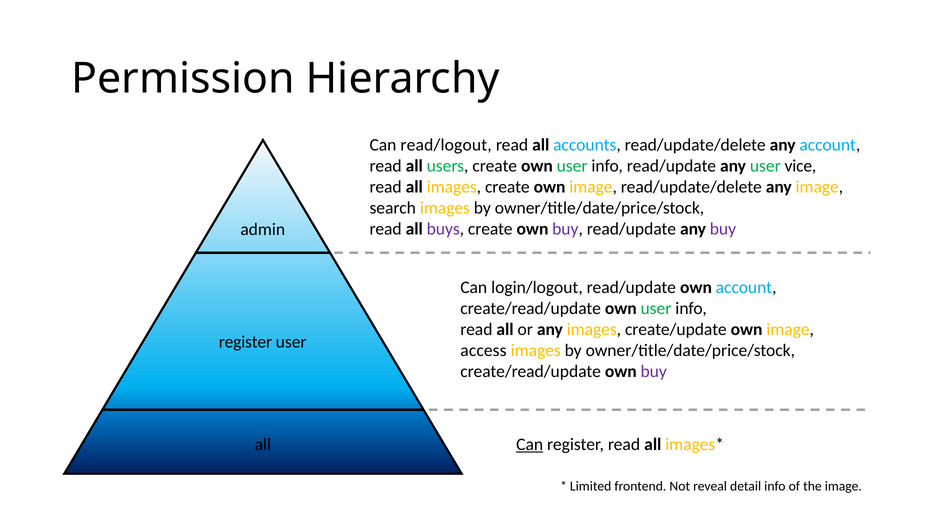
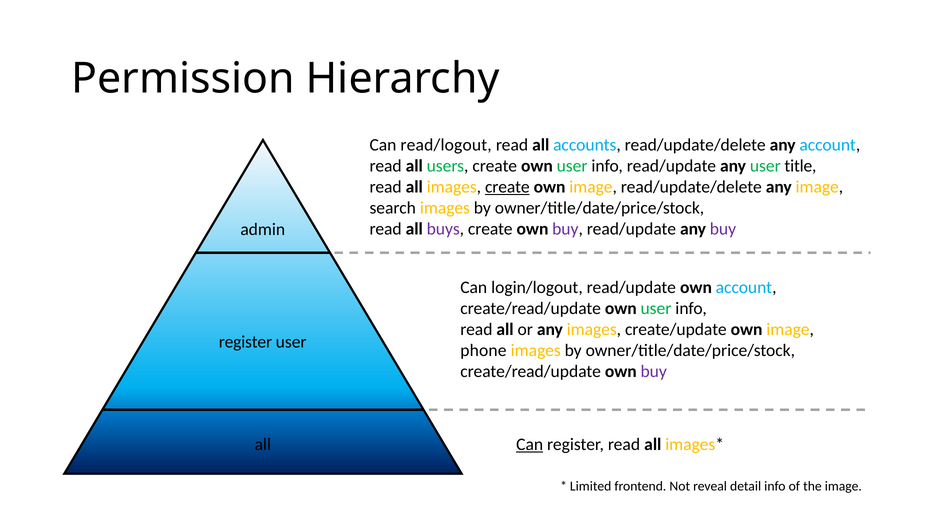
vice: vice -> title
create at (507, 187) underline: none -> present
access: access -> phone
